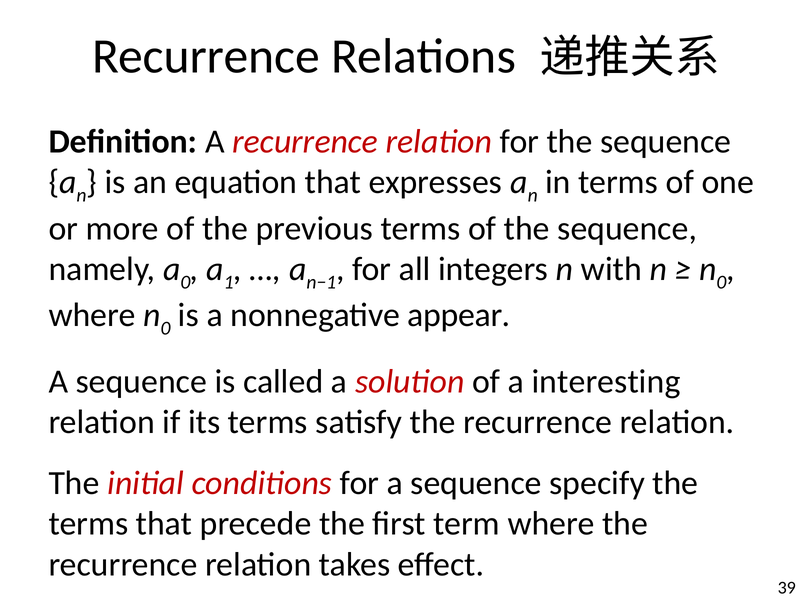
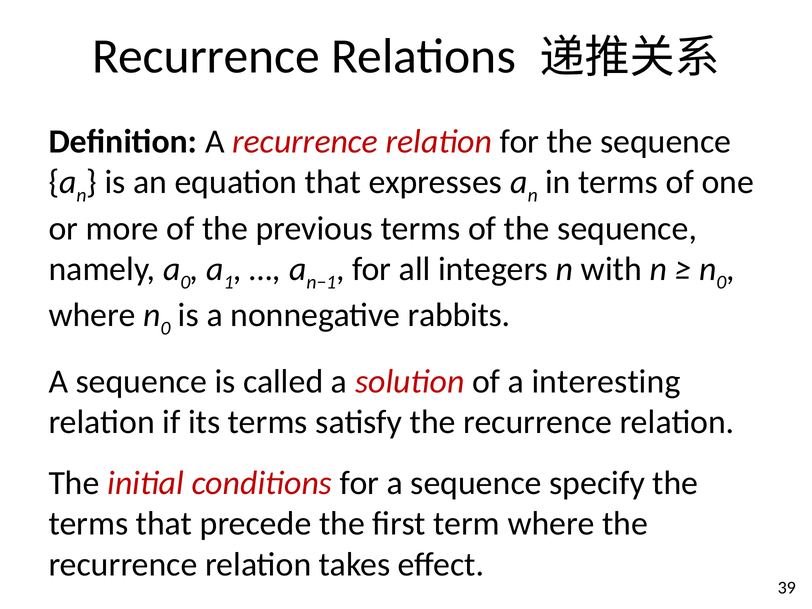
appear: appear -> rabbits
